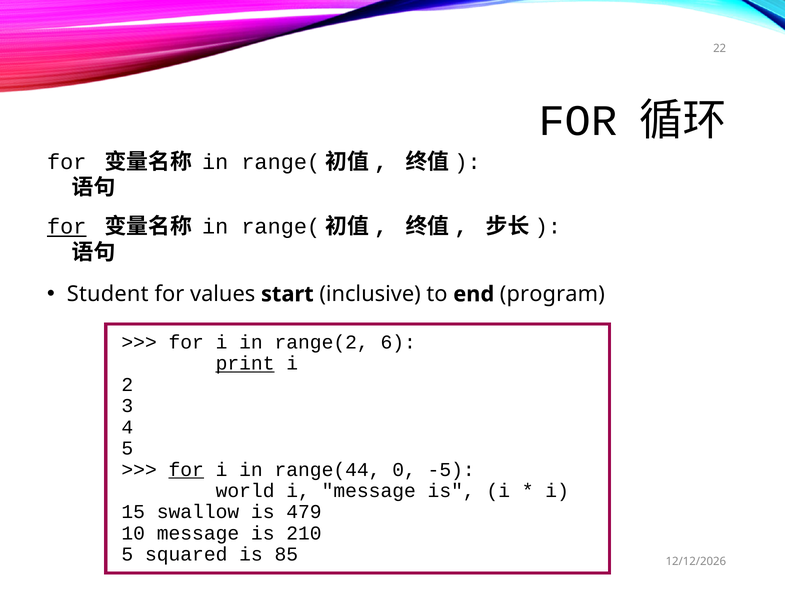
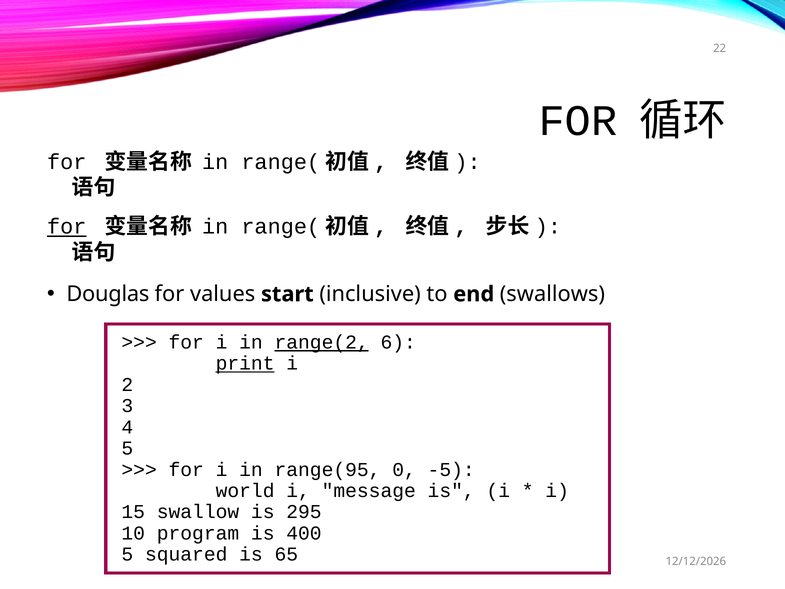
Student: Student -> Douglas
program: program -> swallows
range(2 underline: none -> present
for at (186, 469) underline: present -> none
range(44: range(44 -> range(95
479: 479 -> 295
10 message: message -> program
210: 210 -> 400
85: 85 -> 65
